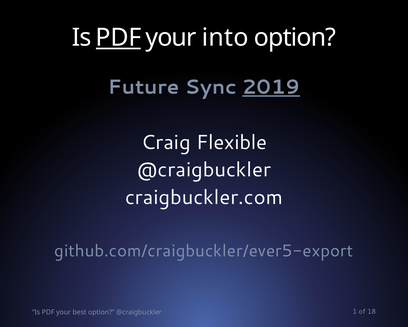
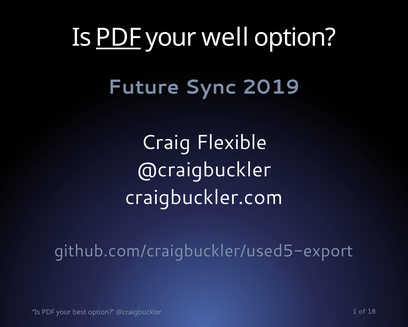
into: into -> well
2019 underline: present -> none
github.com/craigbuckler/ever5-export: github.com/craigbuckler/ever5-export -> github.com/craigbuckler/used5-export
